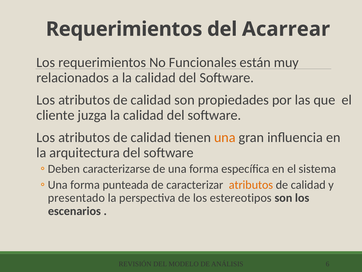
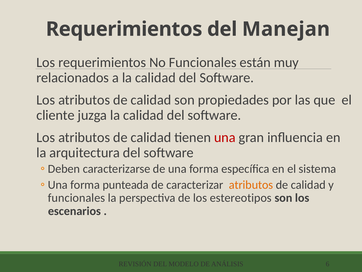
Acarrear: Acarrear -> Manejan
una at (225, 137) colour: orange -> red
presentado at (76, 198): presentado -> funcionales
